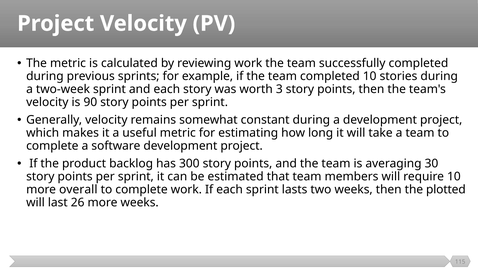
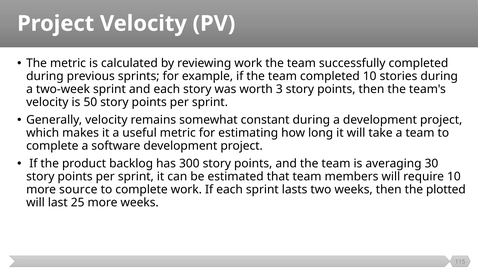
90: 90 -> 50
overall: overall -> source
26: 26 -> 25
